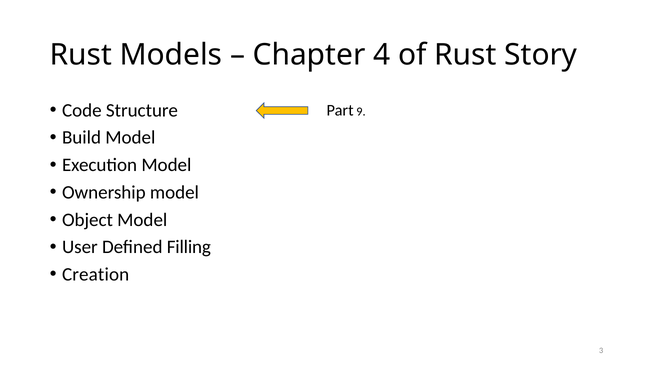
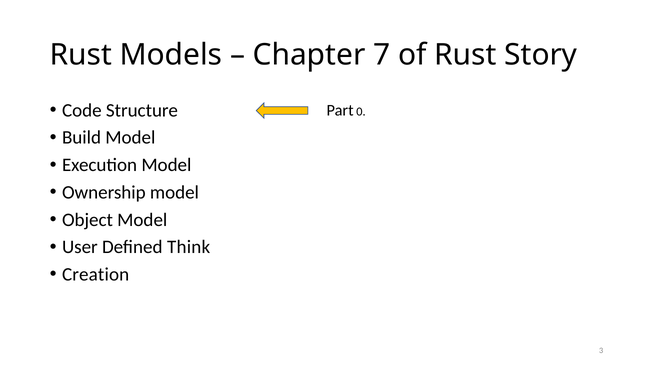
4: 4 -> 7
9: 9 -> 0
Filling: Filling -> Think
